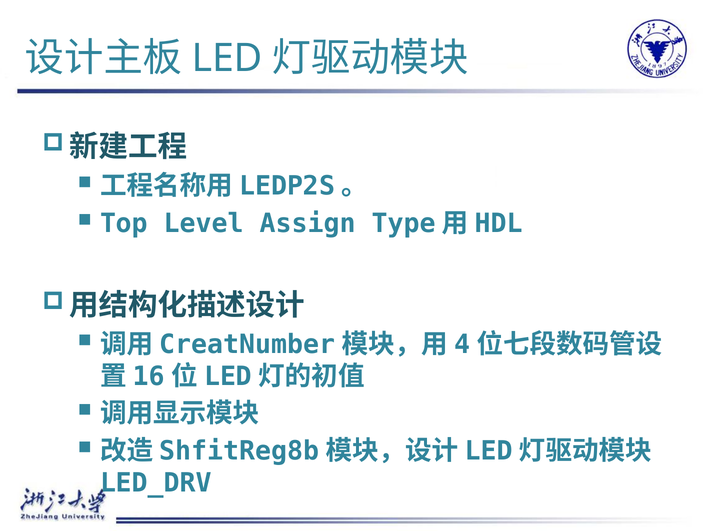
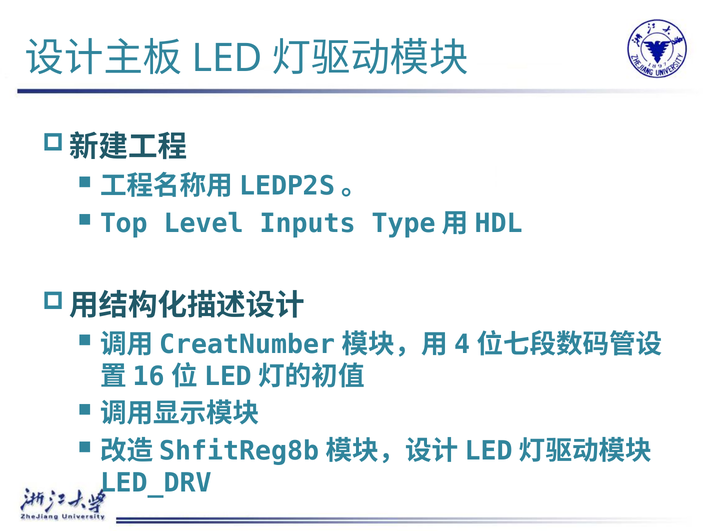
Assign: Assign -> Inputs
